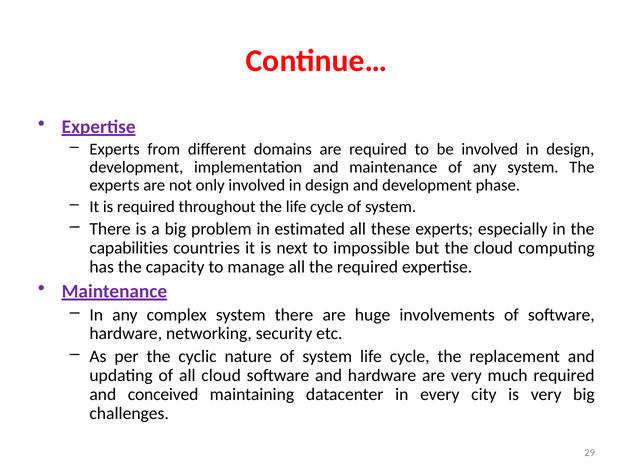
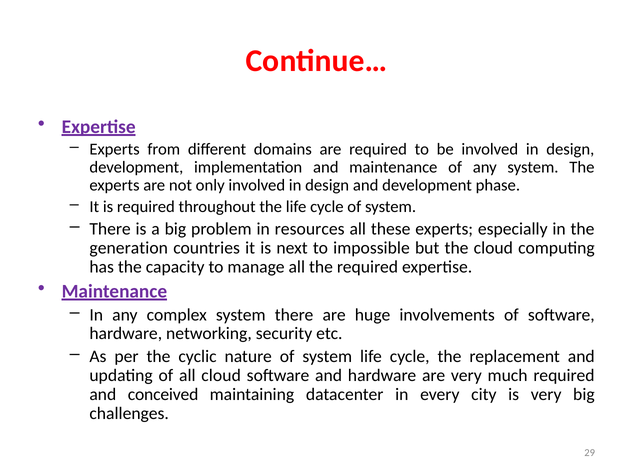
estimated: estimated -> resources
capabilities: capabilities -> generation
